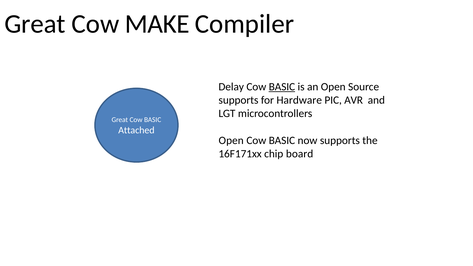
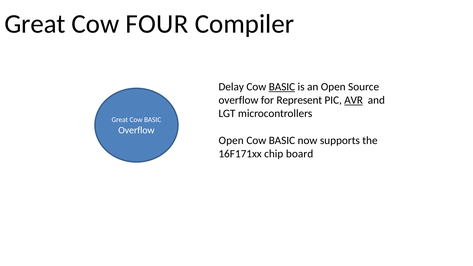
MAKE: MAKE -> FOUR
supports at (238, 100): supports -> overflow
Hardware: Hardware -> Represent
AVR underline: none -> present
Attached at (136, 130): Attached -> Overflow
